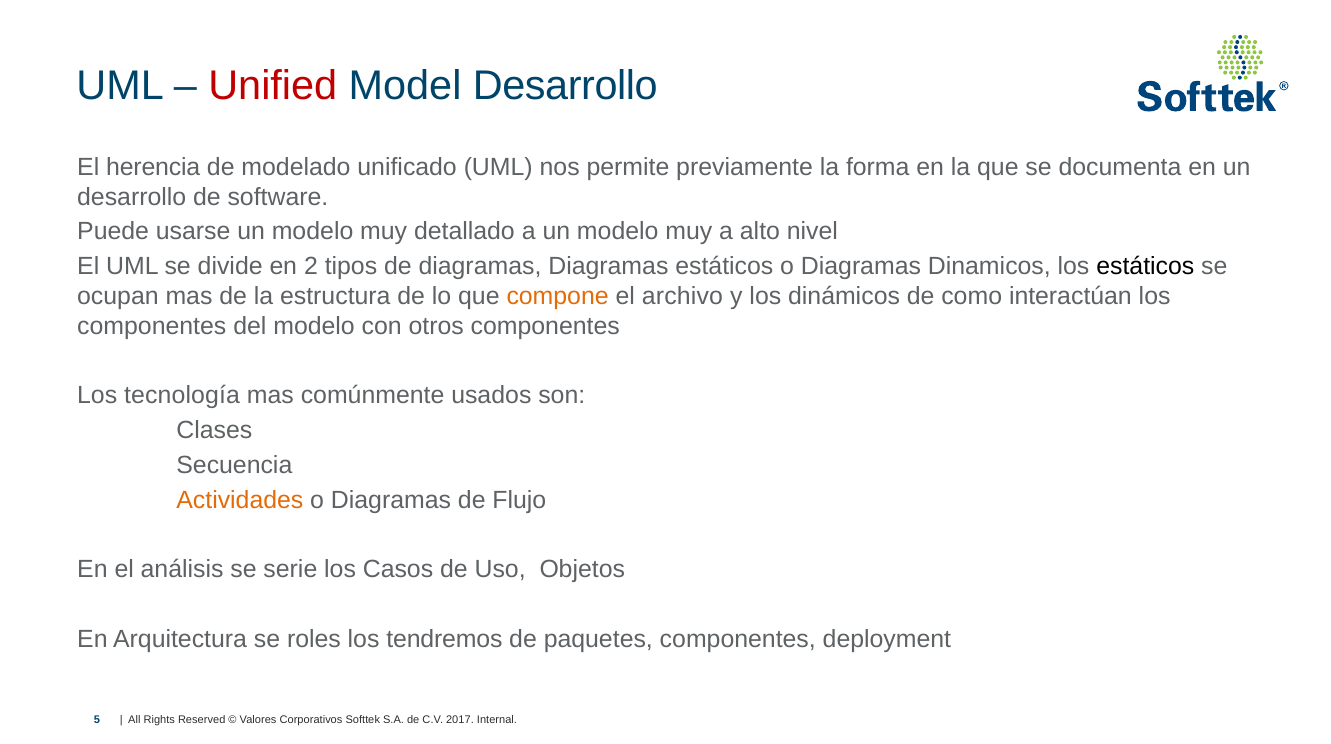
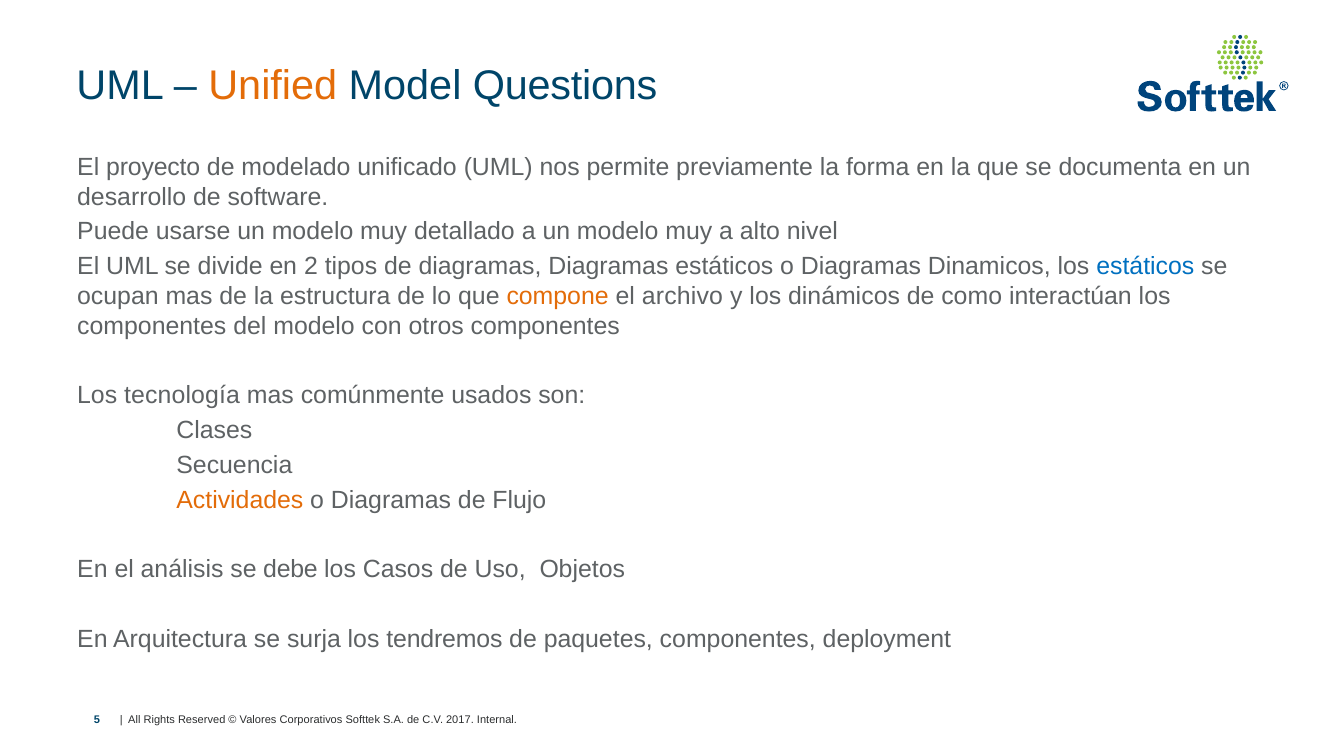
Unified colour: red -> orange
Model Desarrollo: Desarrollo -> Questions
herencia: herencia -> proyecto
estáticos at (1145, 266) colour: black -> blue
serie: serie -> debe
roles: roles -> surja
